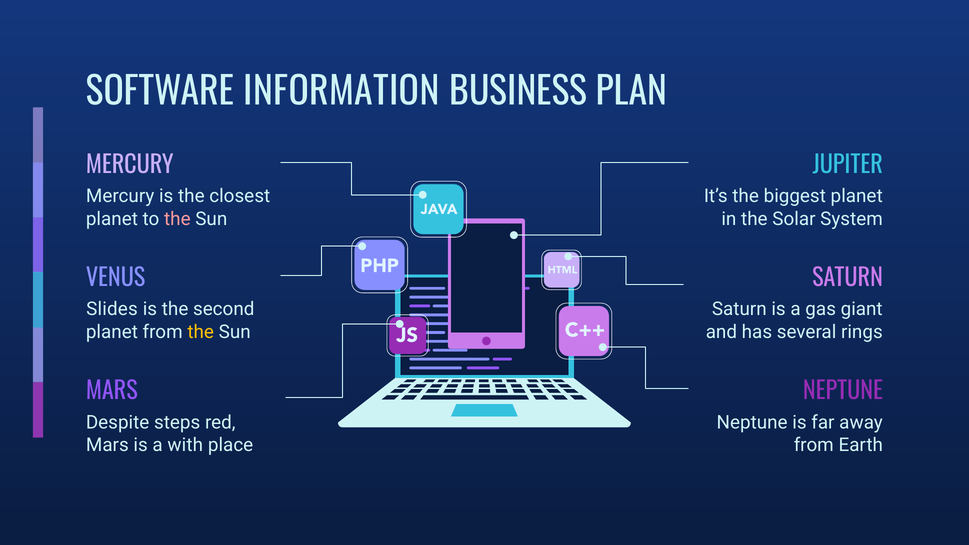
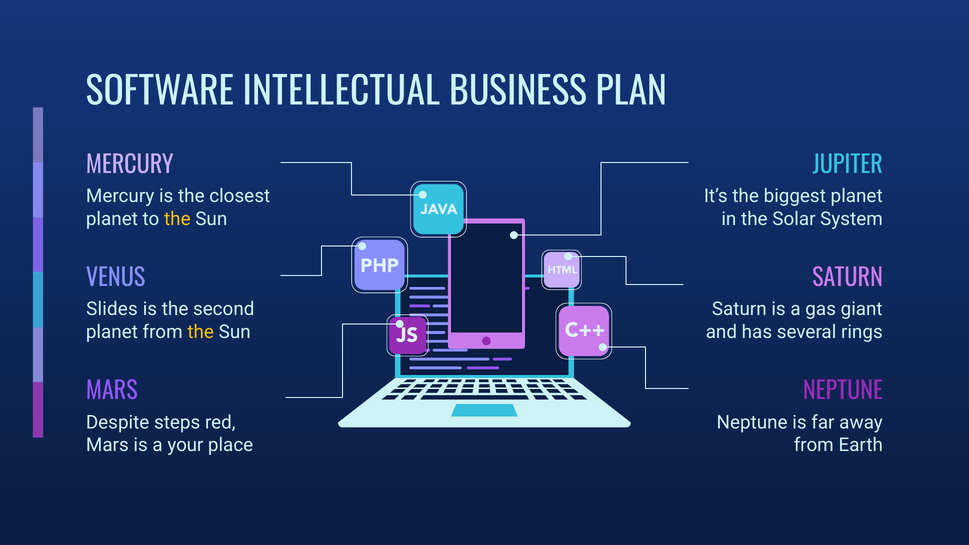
INFORMATION: INFORMATION -> INTELLECTUAL
the at (177, 219) colour: pink -> yellow
with: with -> your
